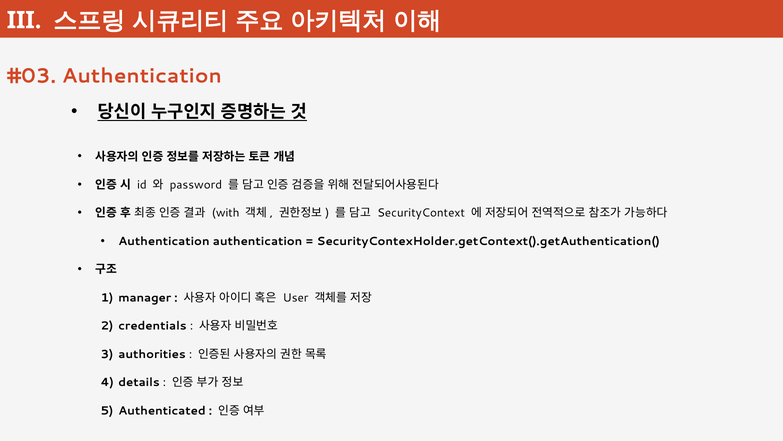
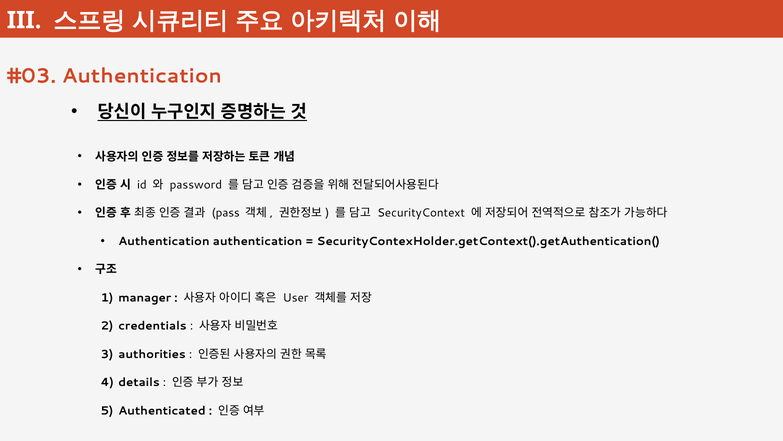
with: with -> pass
